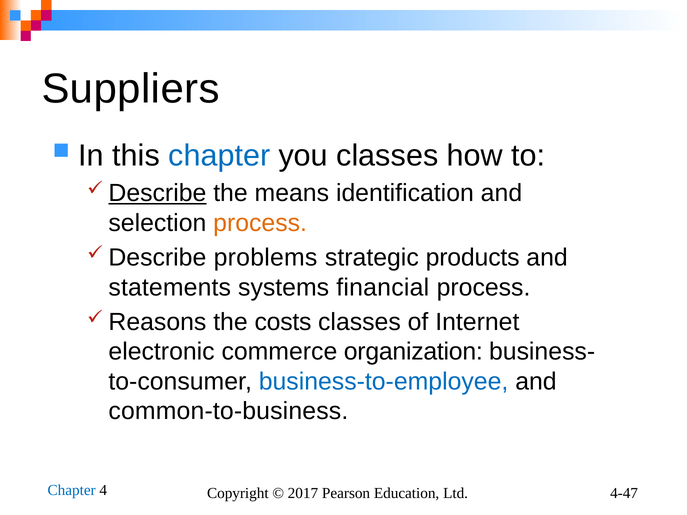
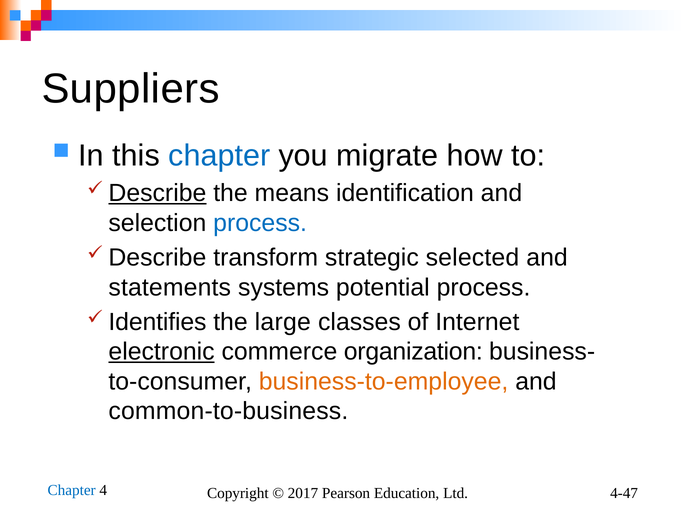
you classes: classes -> migrate
process at (260, 223) colour: orange -> blue
problems: problems -> transform
products: products -> selected
financial: financial -> potential
Reasons: Reasons -> Identifies
costs: costs -> large
electronic underline: none -> present
business-to-employee colour: blue -> orange
